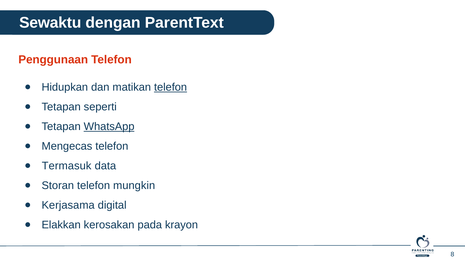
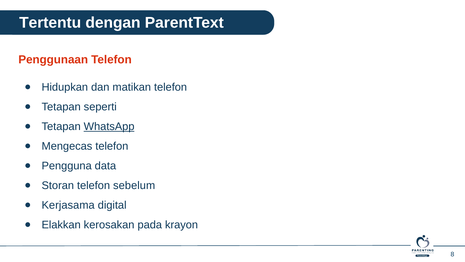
Sewaktu: Sewaktu -> Tertentu
telefon at (171, 87) underline: present -> none
Termasuk: Termasuk -> Pengguna
mungkin: mungkin -> sebelum
